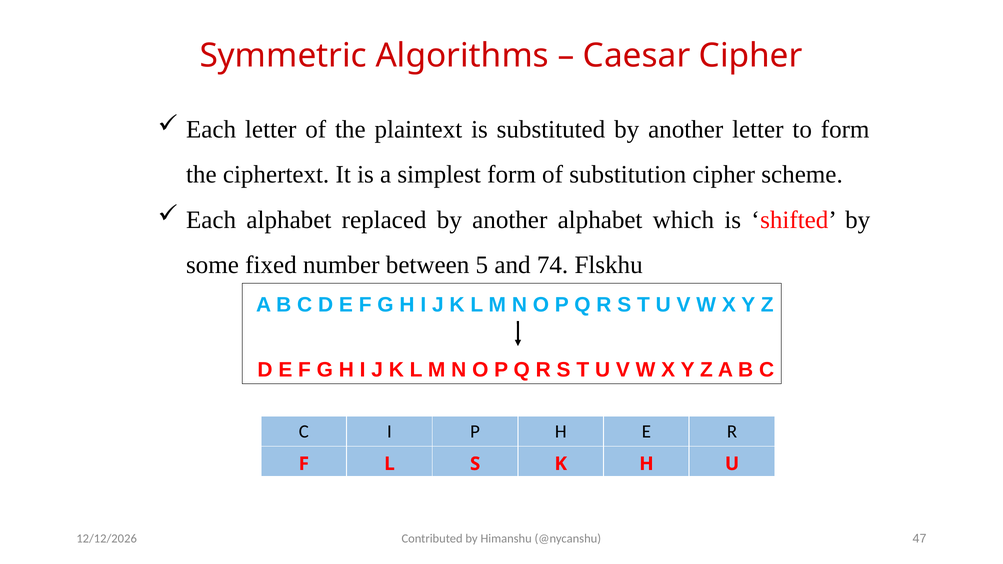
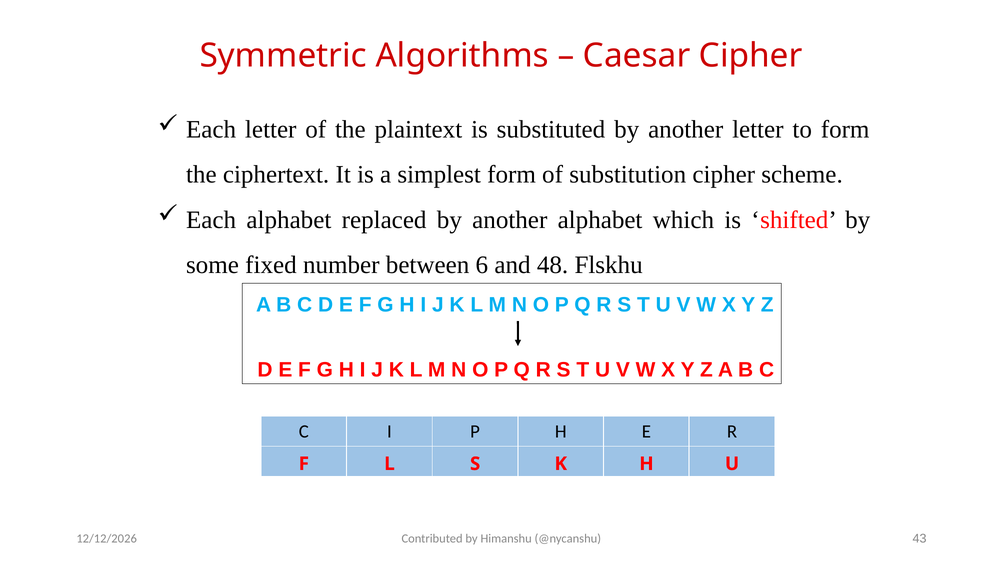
5: 5 -> 6
74: 74 -> 48
47: 47 -> 43
